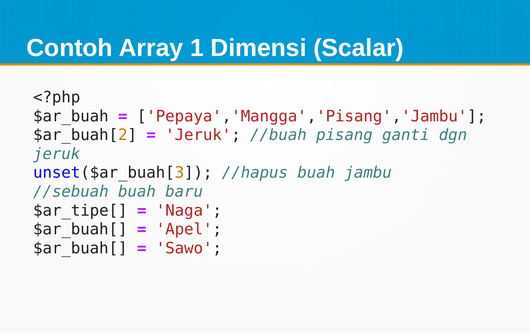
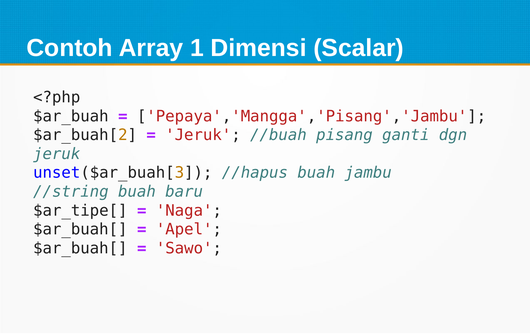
//sebuah: //sebuah -> //string
